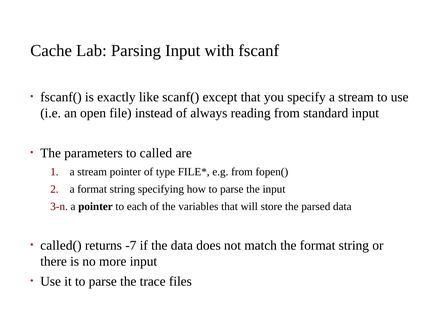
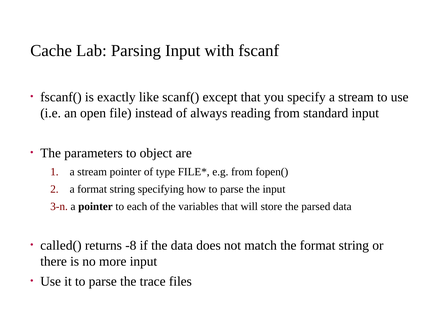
called: called -> object
-7: -7 -> -8
